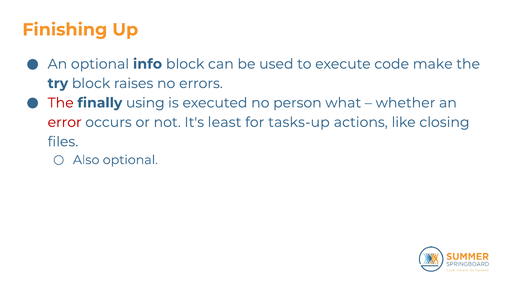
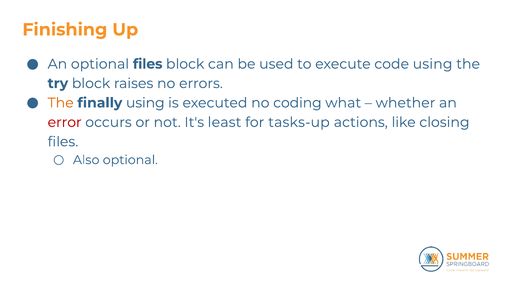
optional info: info -> files
code make: make -> using
The at (61, 103) colour: red -> orange
person: person -> coding
